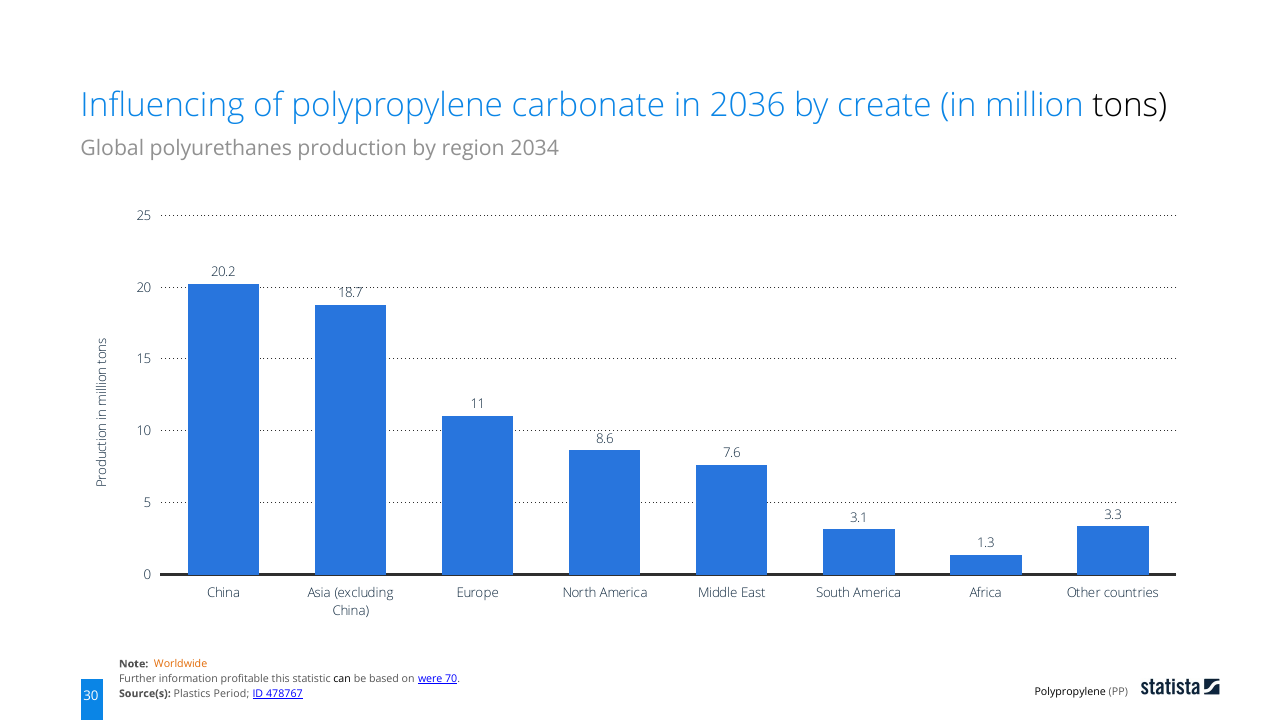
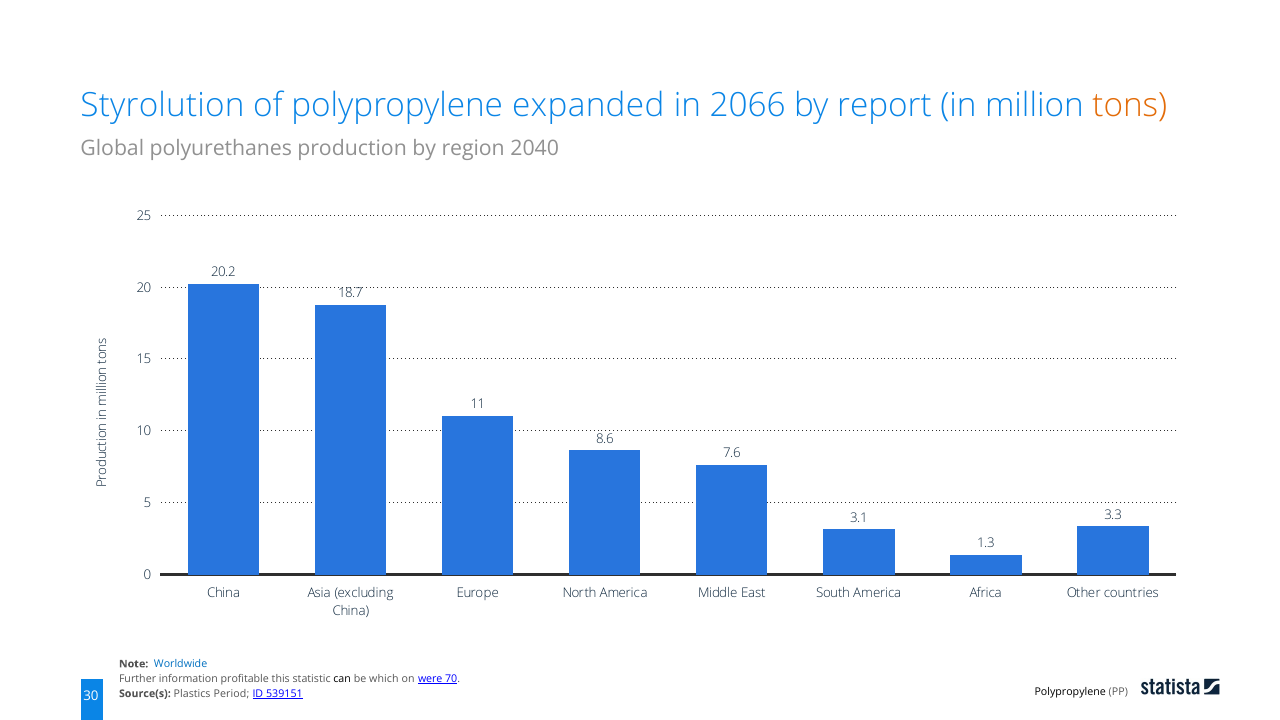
Influencing: Influencing -> Styrolution
carbonate: carbonate -> expanded
2036: 2036 -> 2066
create: create -> report
tons colour: black -> orange
2034: 2034 -> 2040
Worldwide colour: orange -> blue
based: based -> which
478767: 478767 -> 539151
